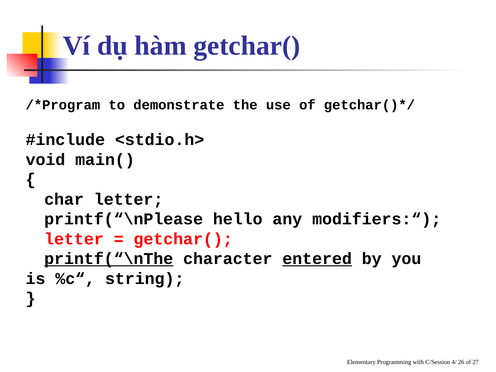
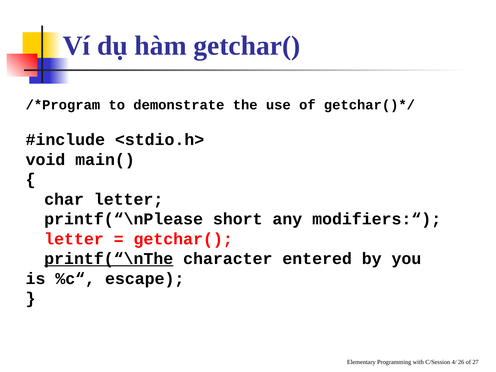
hello: hello -> short
entered underline: present -> none
string: string -> escape
